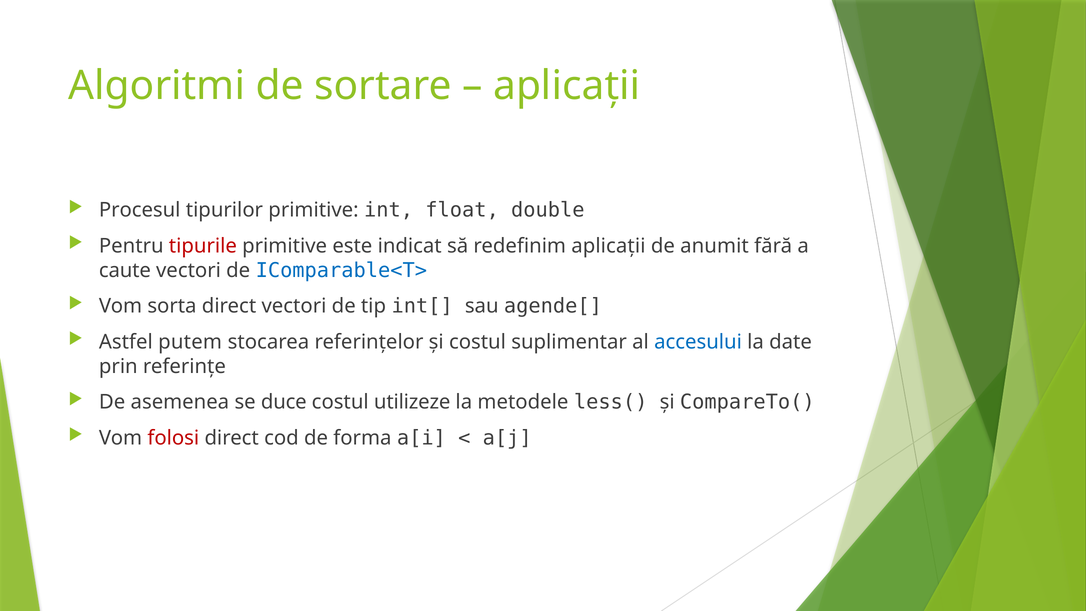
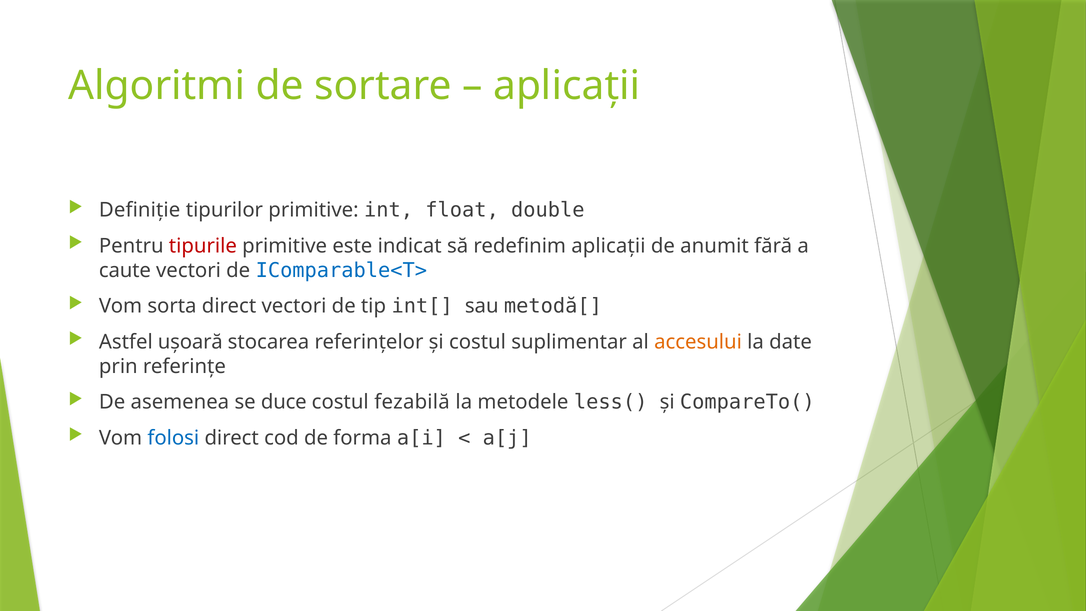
Procesul: Procesul -> Definiție
agende[: agende[ -> metodă[
putem: putem -> ușoară
accesului colour: blue -> orange
utilizeze: utilizeze -> fezabilă
folosi colour: red -> blue
